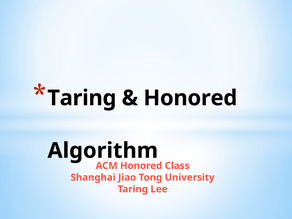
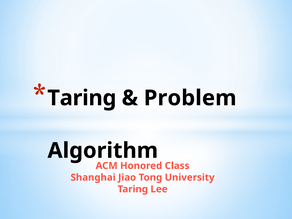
Honored at (190, 98): Honored -> Problem
